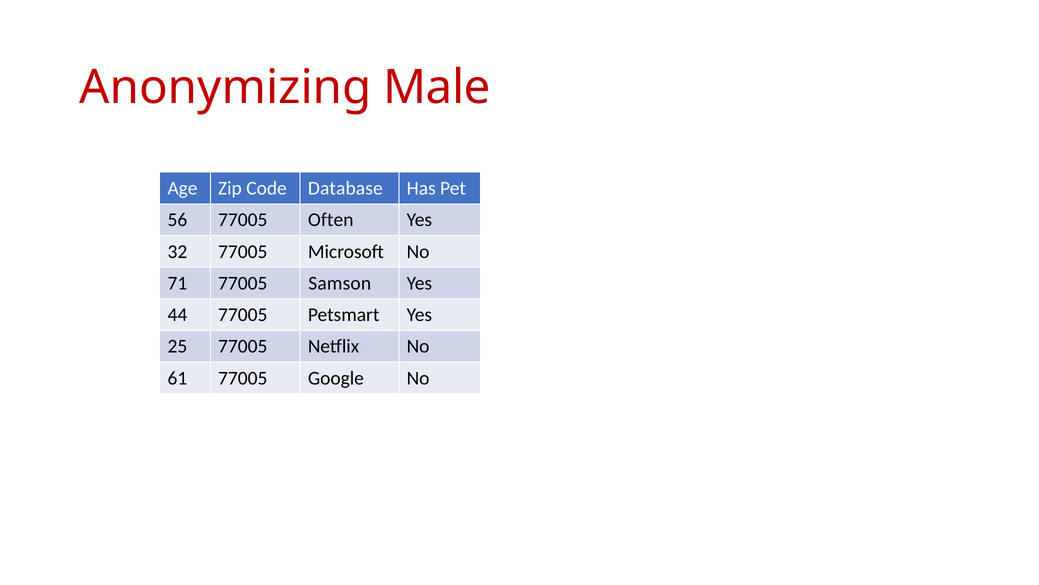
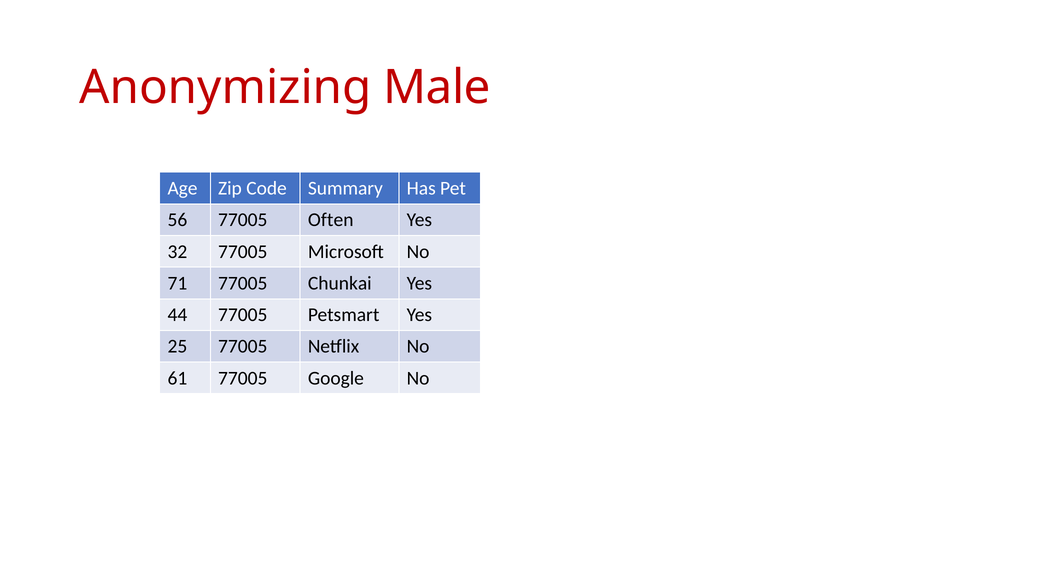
Database: Database -> Summary
Samson: Samson -> Chunkai
